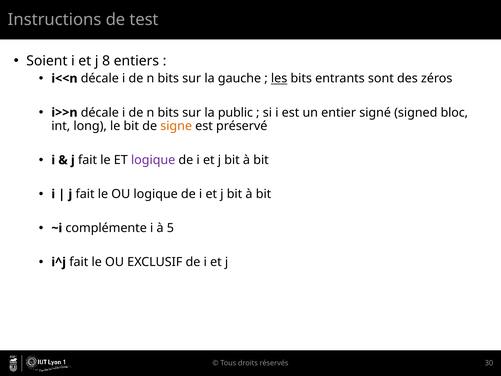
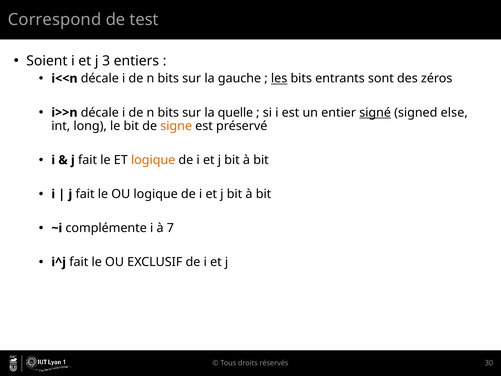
Instructions: Instructions -> Correspond
8: 8 -> 3
public: public -> quelle
signé underline: none -> present
bloc: bloc -> else
logique at (153, 160) colour: purple -> orange
5: 5 -> 7
